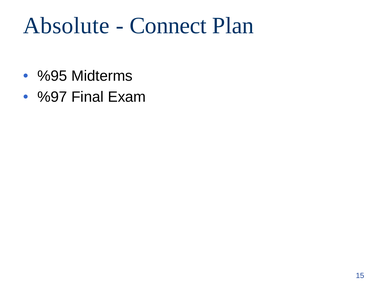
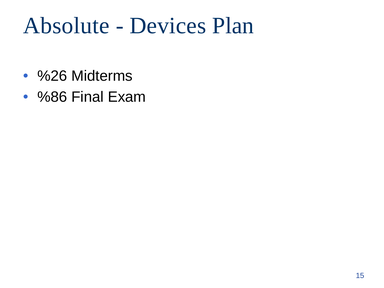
Connect: Connect -> Devices
%95: %95 -> %26
%97: %97 -> %86
